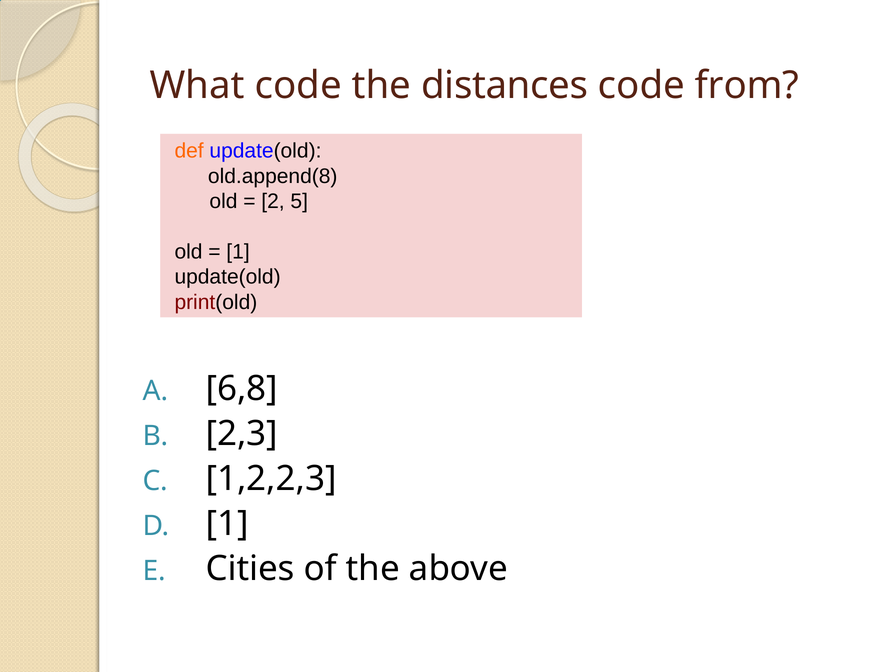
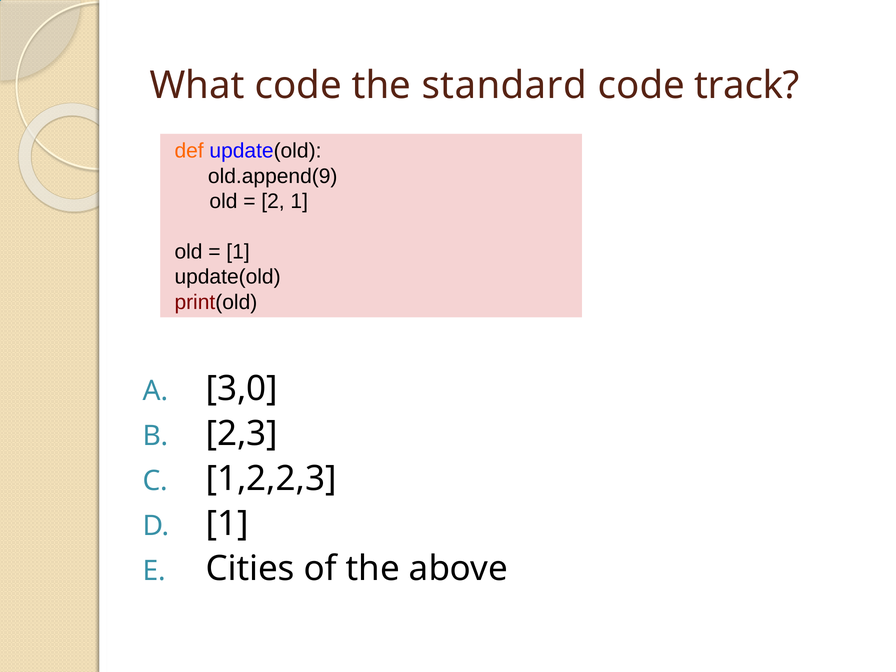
distances: distances -> standard
from: from -> track
old.append(8: old.append(8 -> old.append(9
2 5: 5 -> 1
6,8: 6,8 -> 3,0
